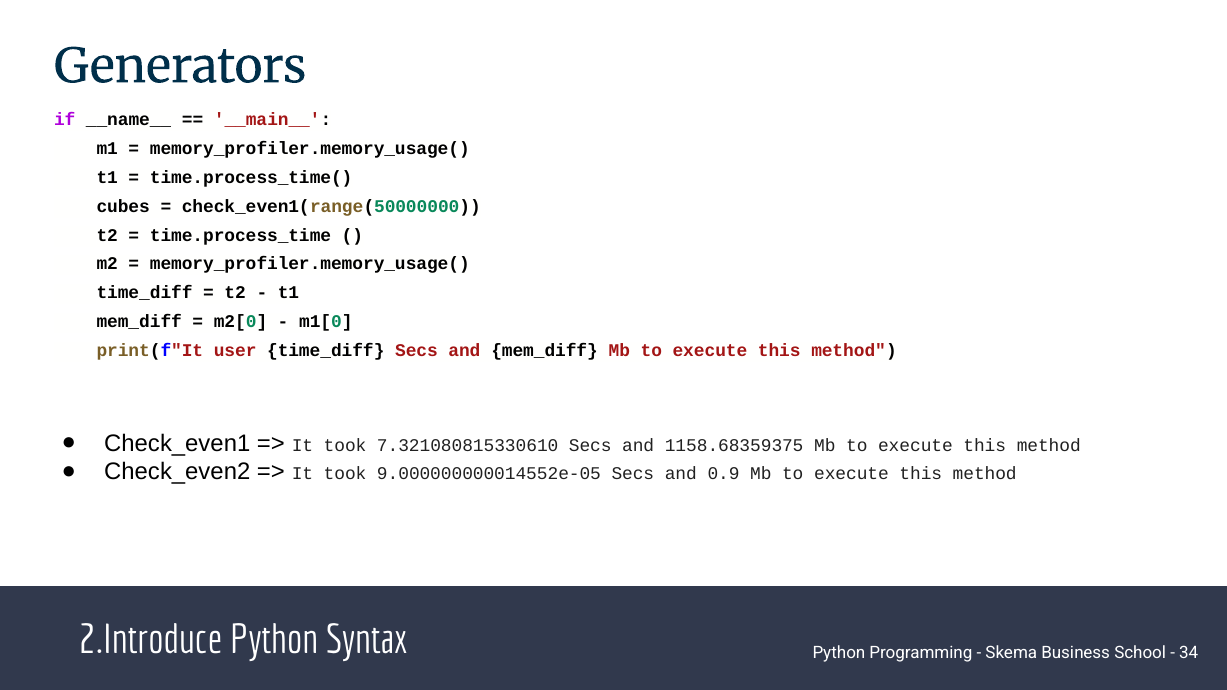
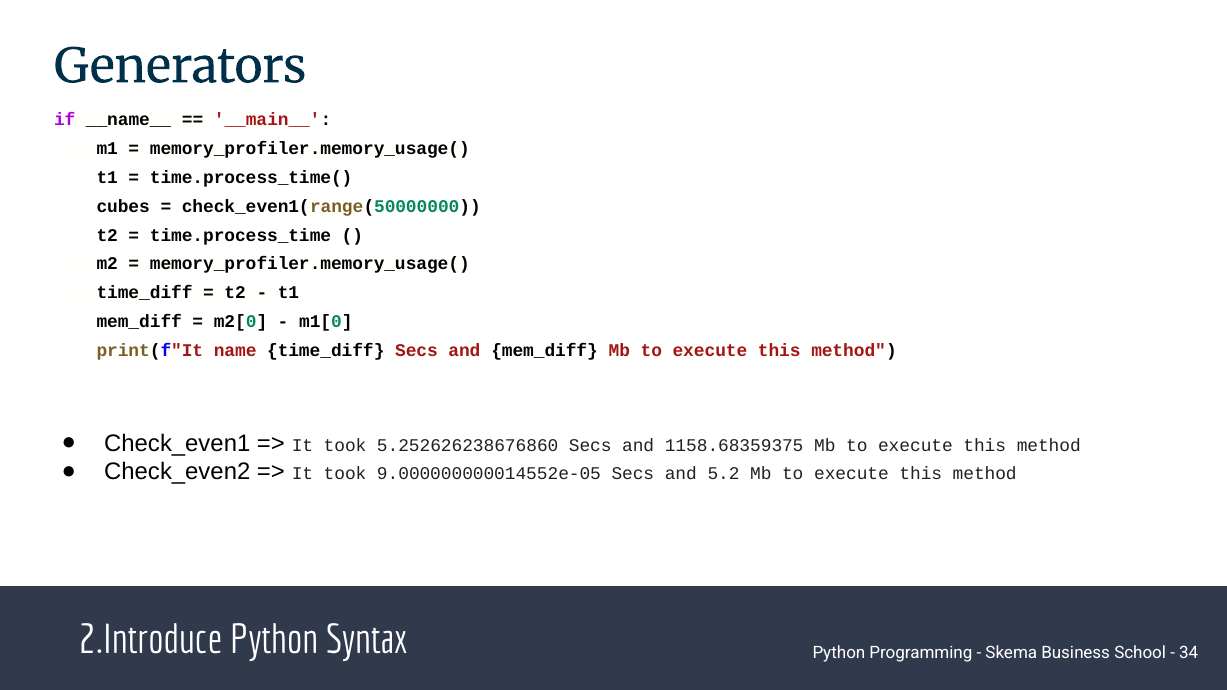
user: user -> name
7.321080815330610: 7.321080815330610 -> 5.252626238676860
0.9: 0.9 -> 5.2
